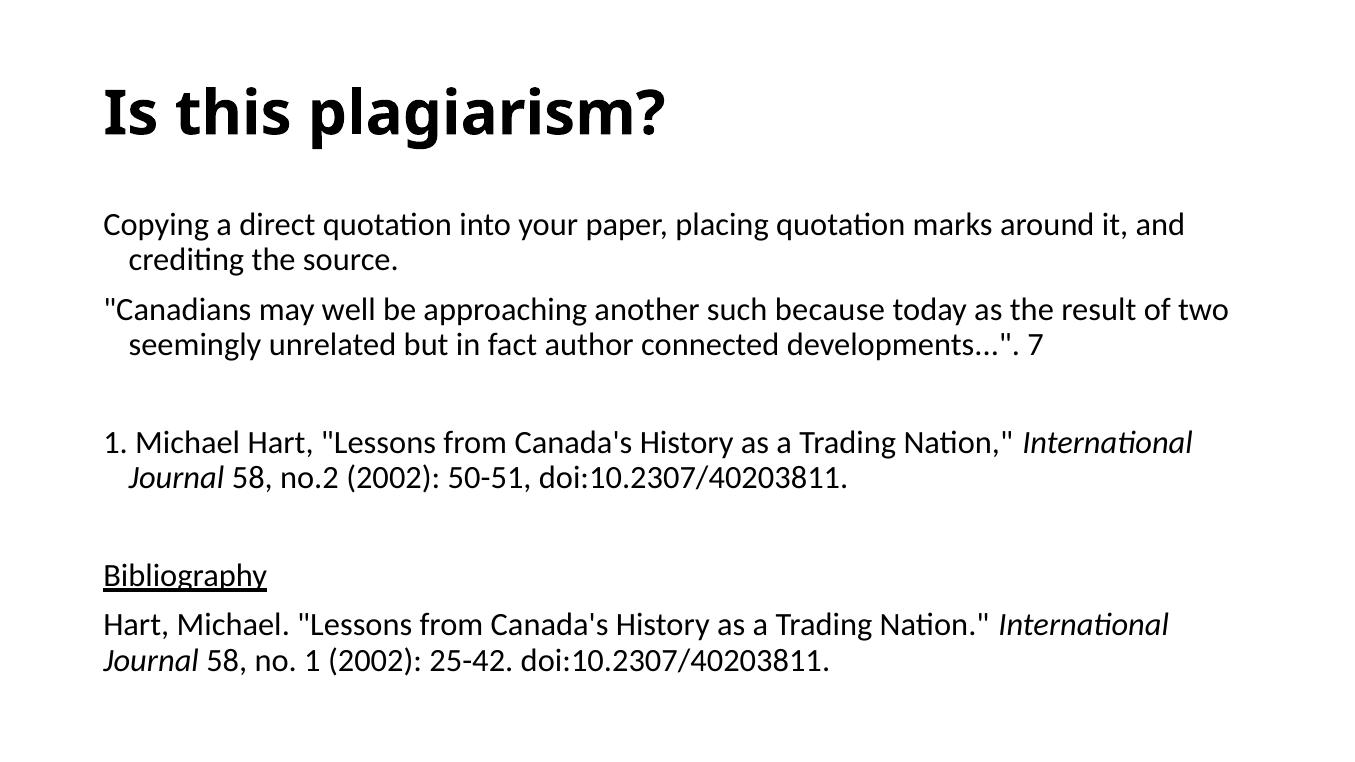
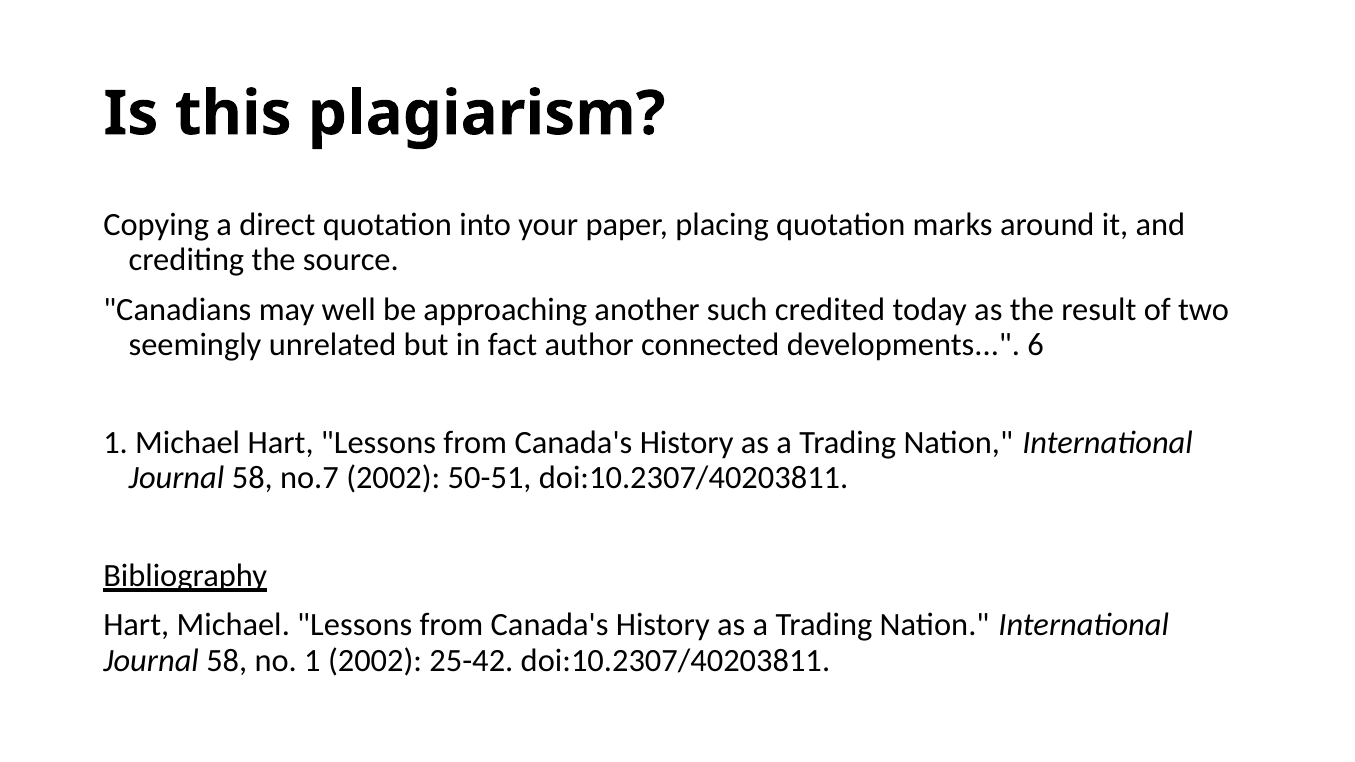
because: because -> credited
7: 7 -> 6
no.2: no.2 -> no.7
